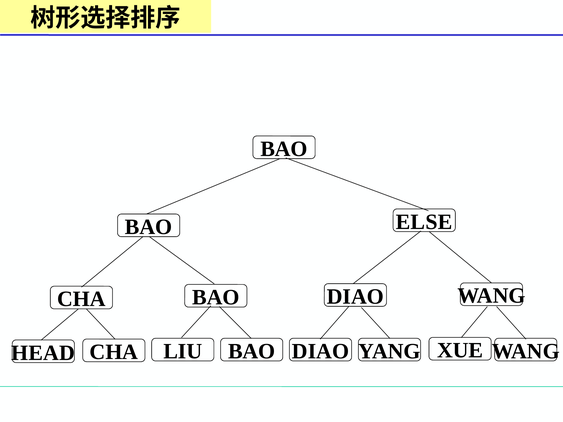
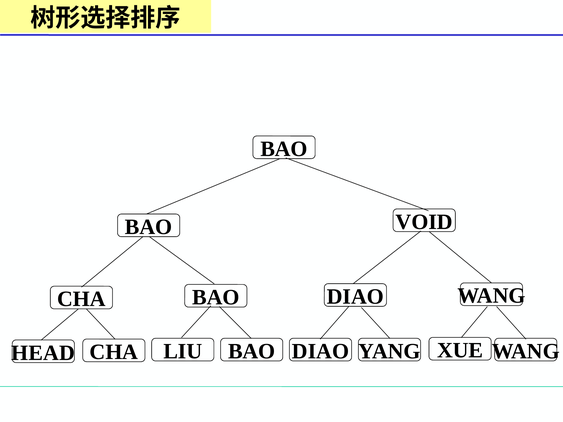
ELSE: ELSE -> VOID
